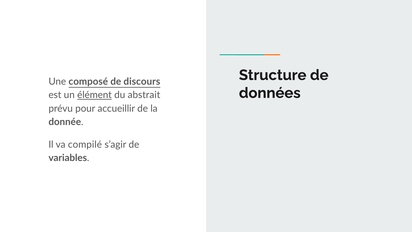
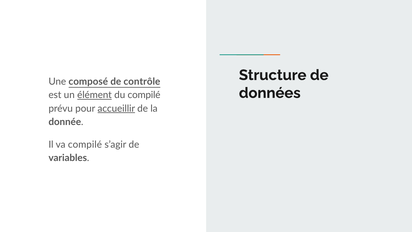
discours: discours -> contrôle
du abstrait: abstrait -> compilé
accueillir underline: none -> present
